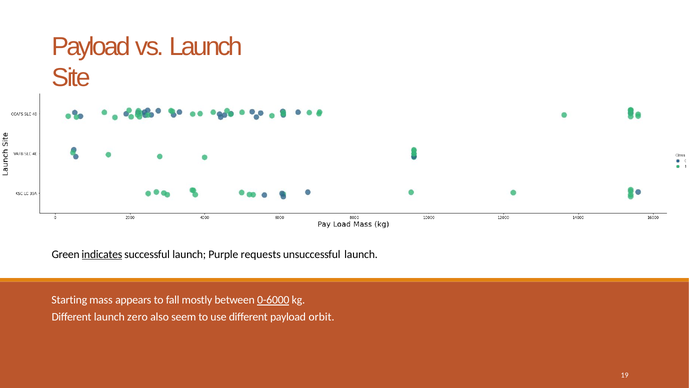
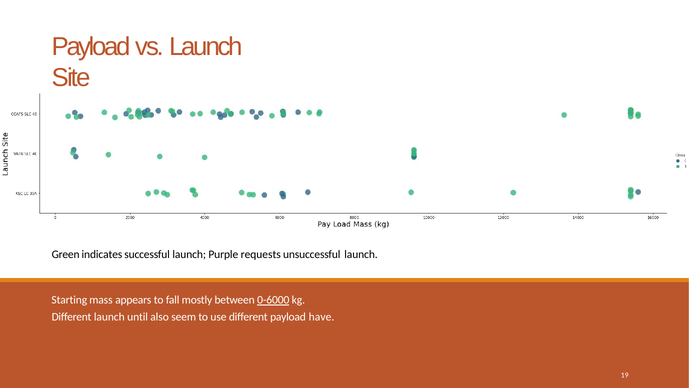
indicates underline: present -> none
zero: zero -> until
orbit: orbit -> have
